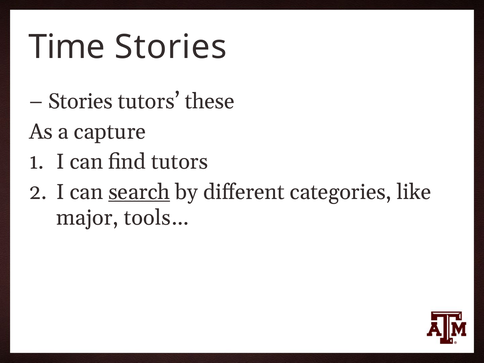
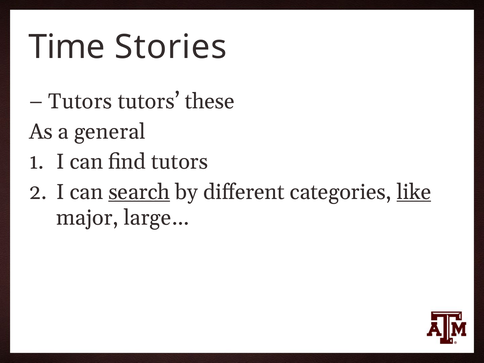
Stories at (80, 102): Stories -> Tutors
capture: capture -> general
like underline: none -> present
tools…: tools… -> large…
